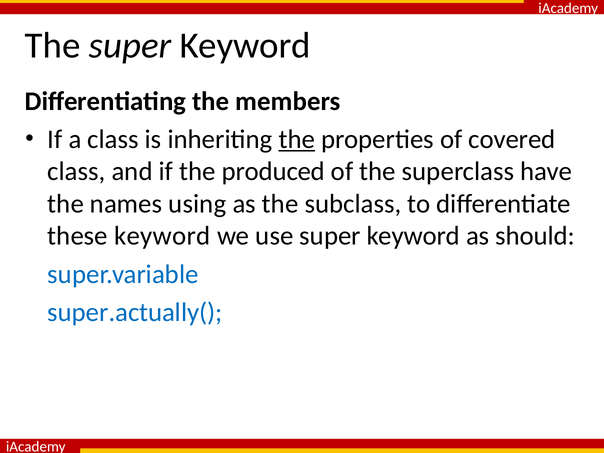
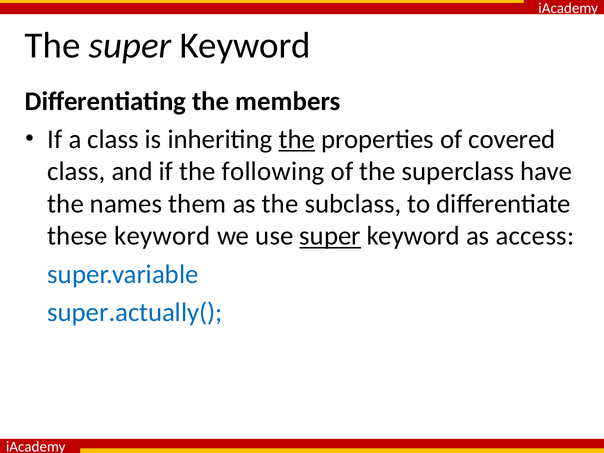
produced: produced -> following
using: using -> them
super at (330, 236) underline: none -> present
should: should -> access
